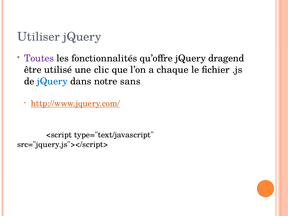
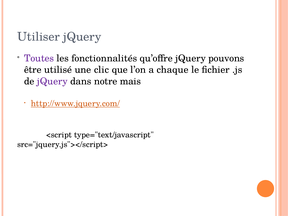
dragend: dragend -> pouvons
jQuery at (52, 81) colour: blue -> purple
sans: sans -> mais
